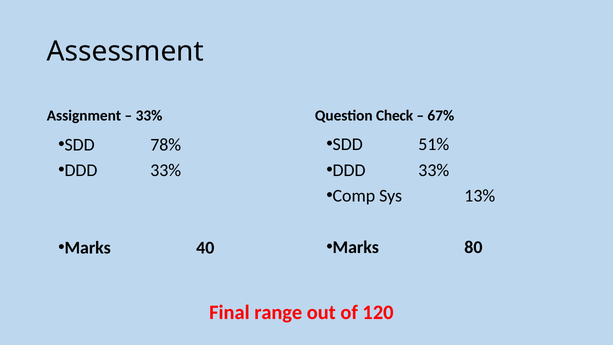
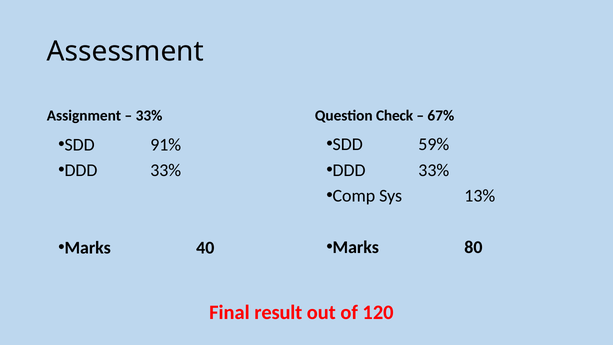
51%: 51% -> 59%
78%: 78% -> 91%
range: range -> result
